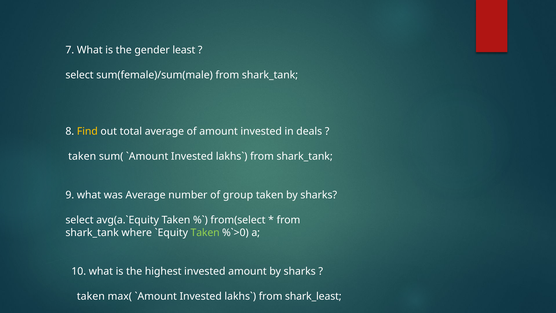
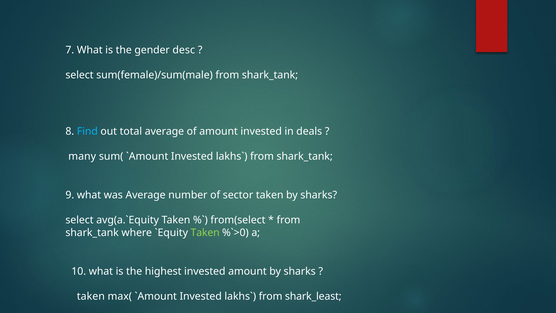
least: least -> desc
Find colour: yellow -> light blue
taken at (82, 156): taken -> many
group: group -> sector
